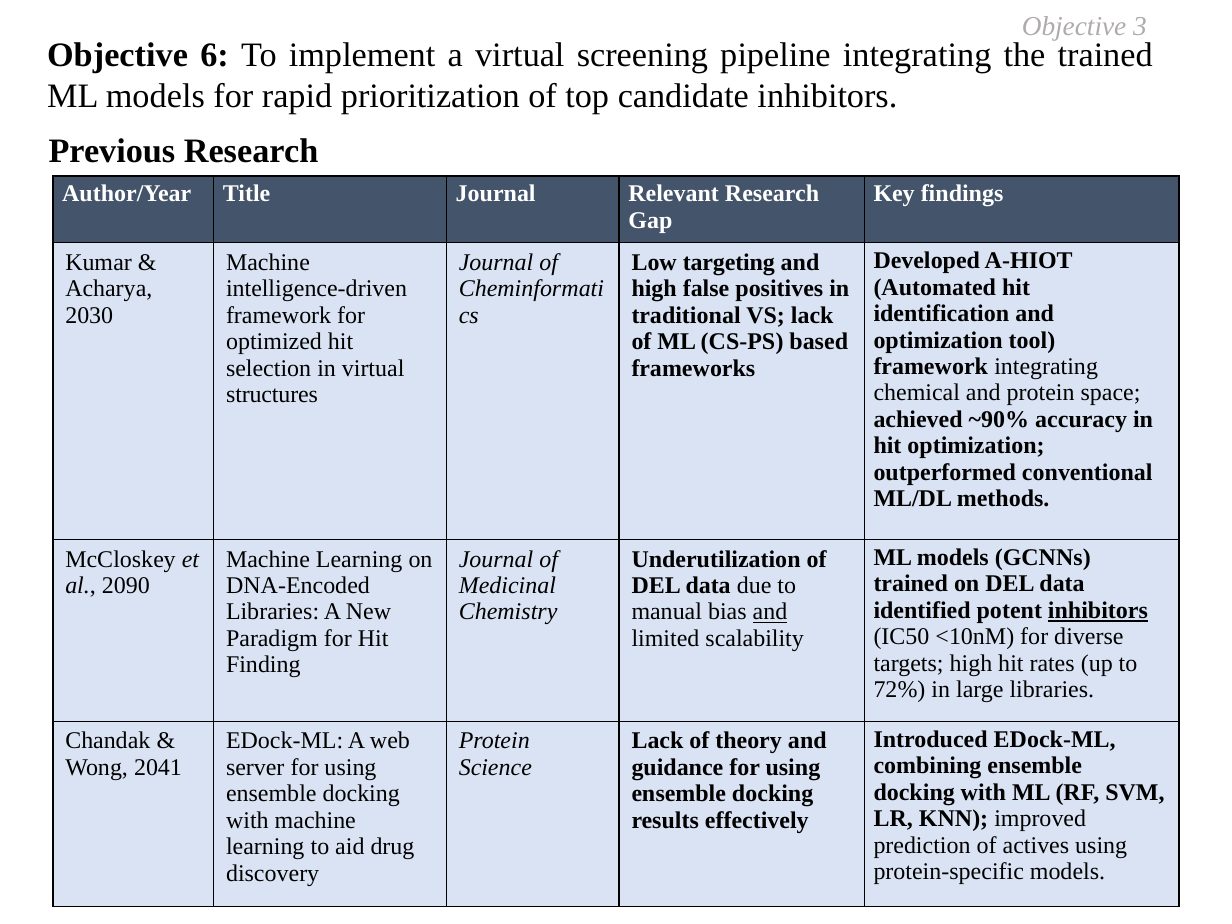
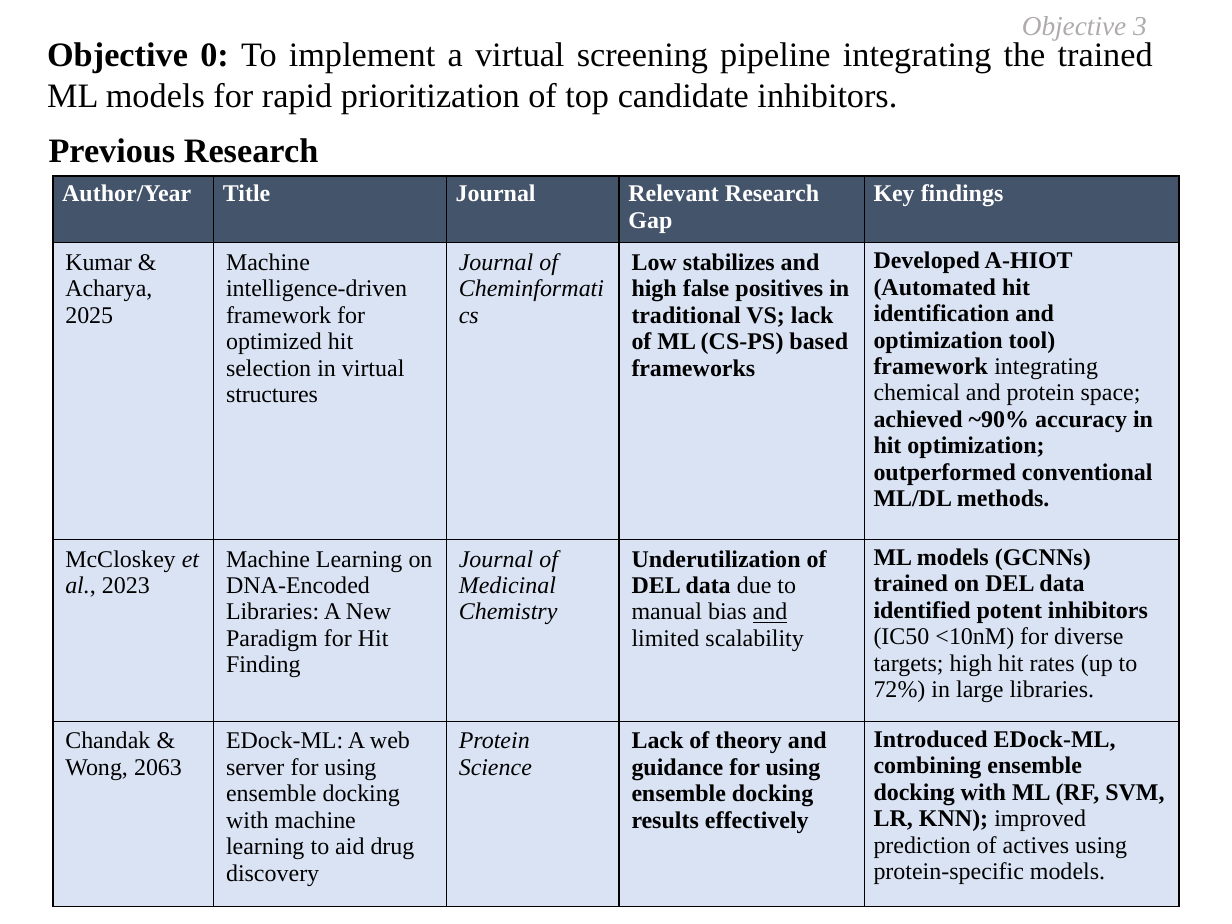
6: 6 -> 0
targeting: targeting -> stabilizes
2030: 2030 -> 2025
2090: 2090 -> 2023
inhibitors at (1098, 611) underline: present -> none
2041: 2041 -> 2063
